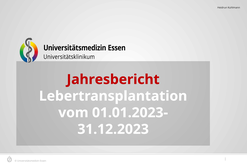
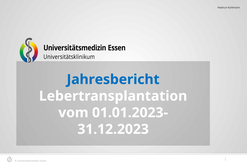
Jahresbericht colour: red -> blue
